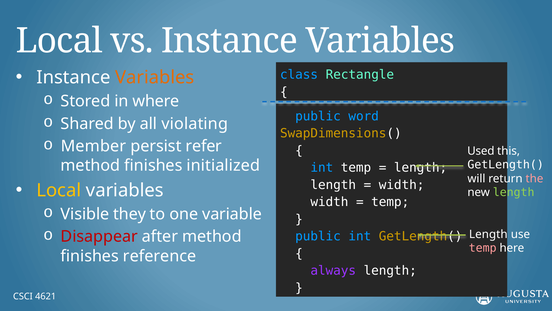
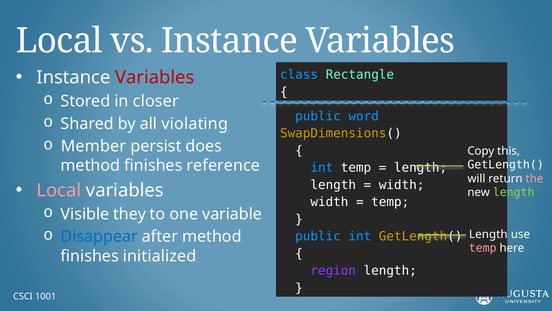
Variables at (155, 77) colour: orange -> red
where: where -> closer
refer: refer -> does
Used: Used -> Copy
initialized: initialized -> reference
Local at (59, 190) colour: yellow -> pink
Disappear colour: red -> blue
reference: reference -> initialized
always: always -> region
4621: 4621 -> 1001
